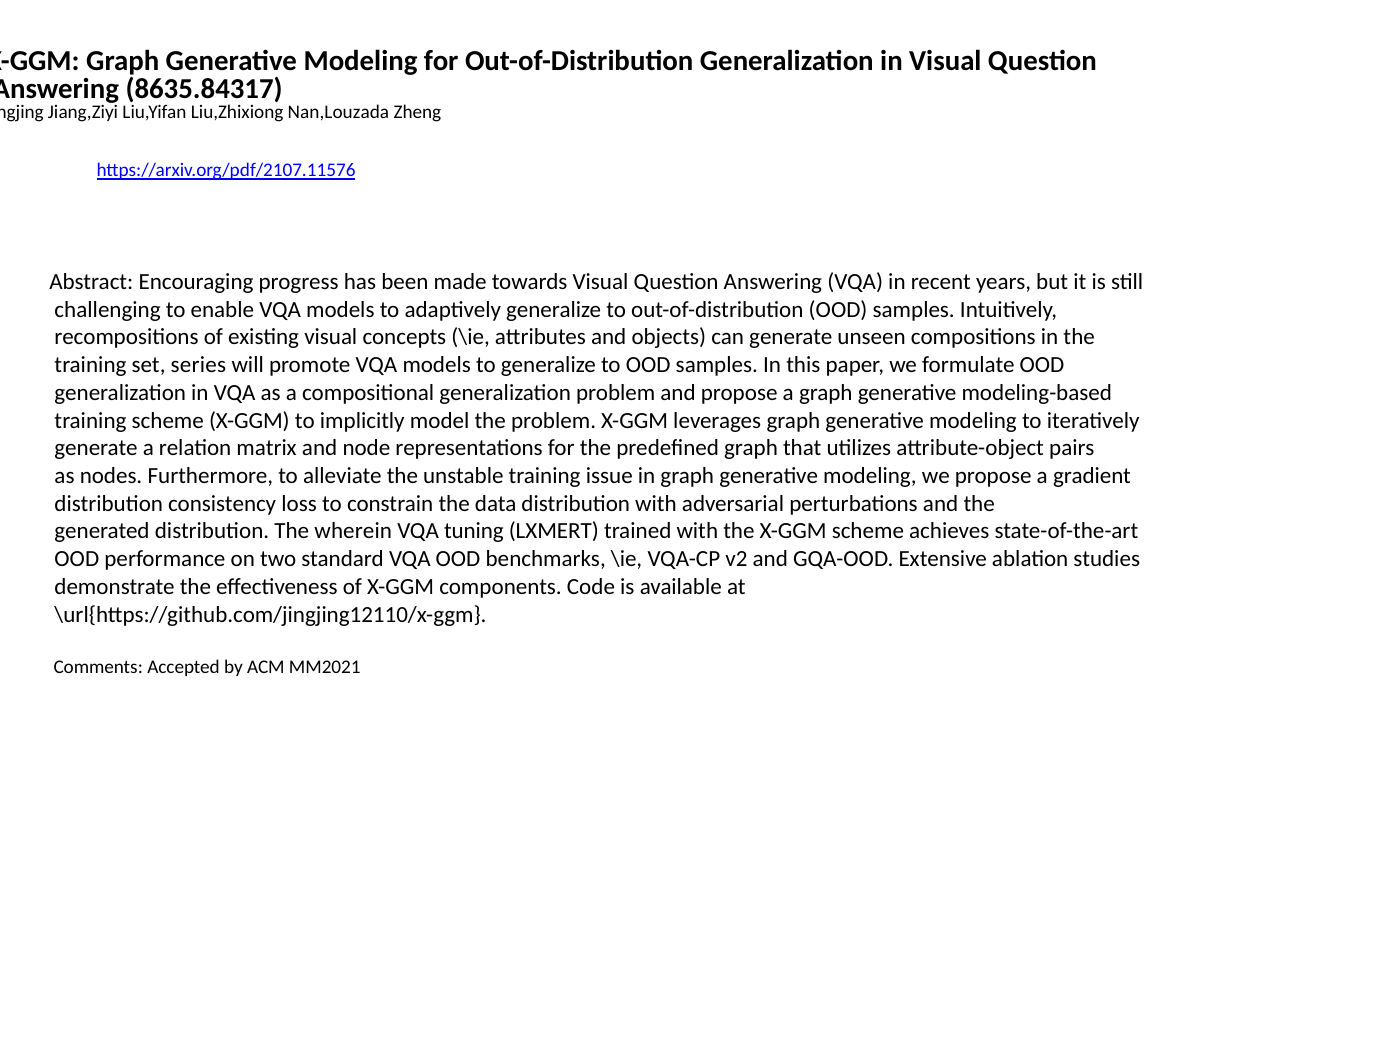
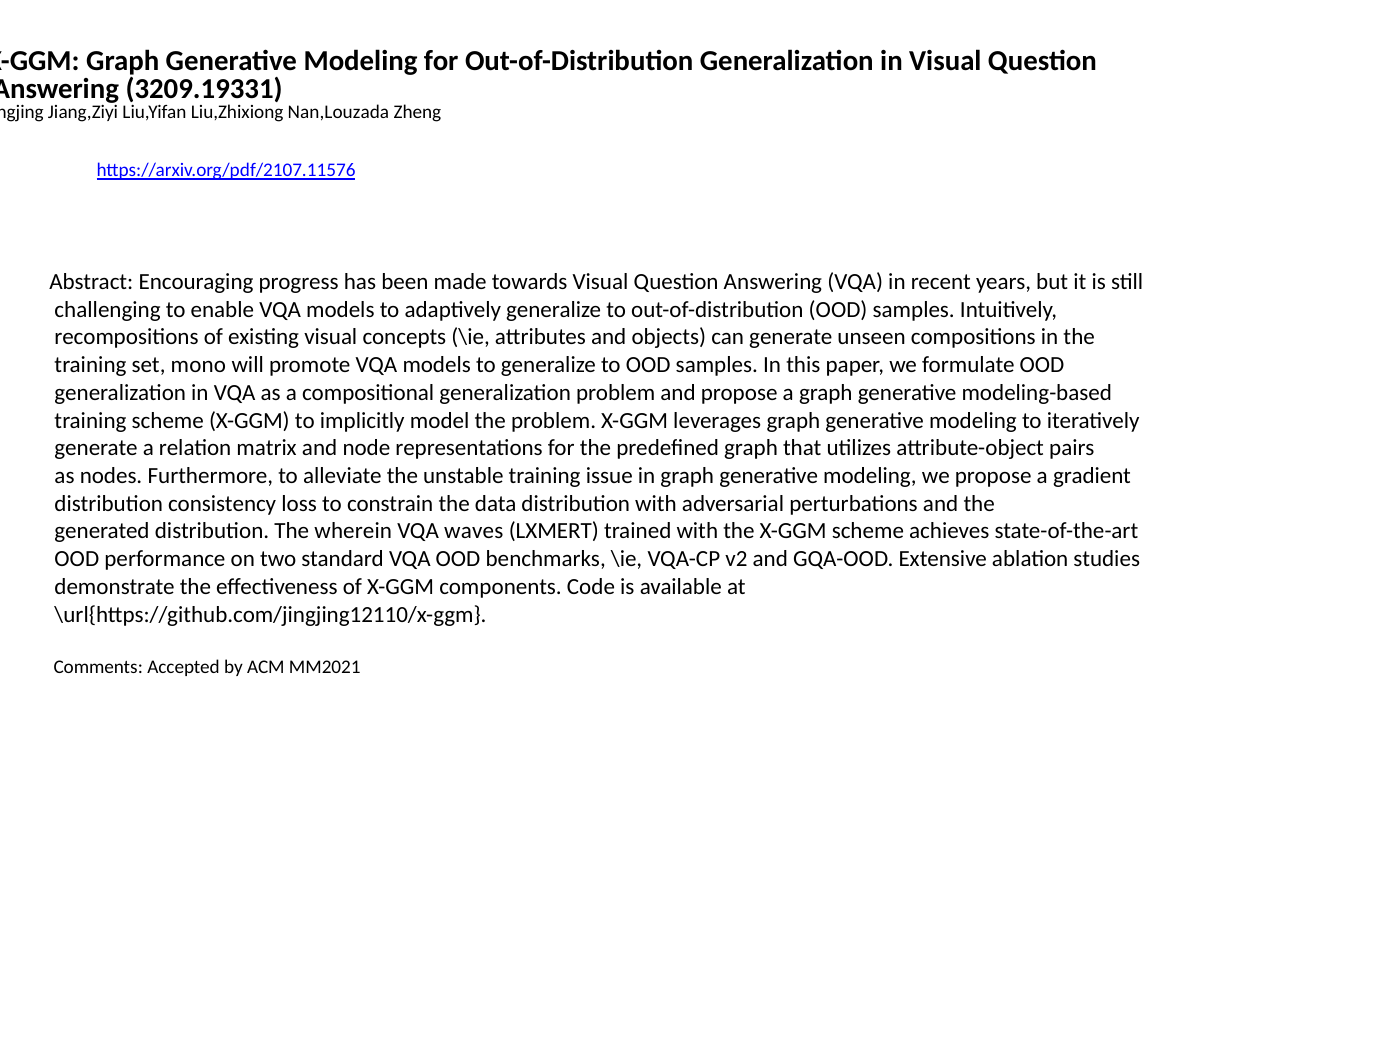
8635.84317: 8635.84317 -> 3209.19331
series: series -> mono
tuning: tuning -> waves
